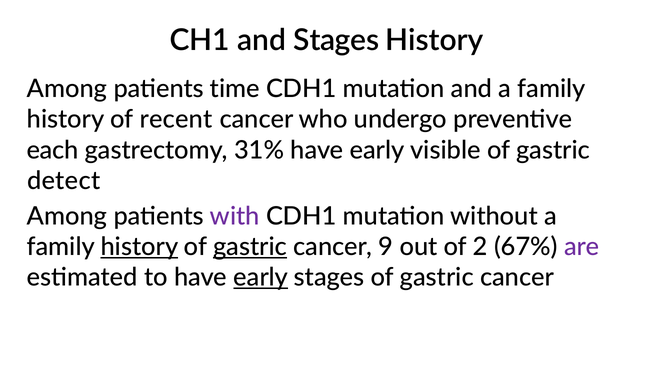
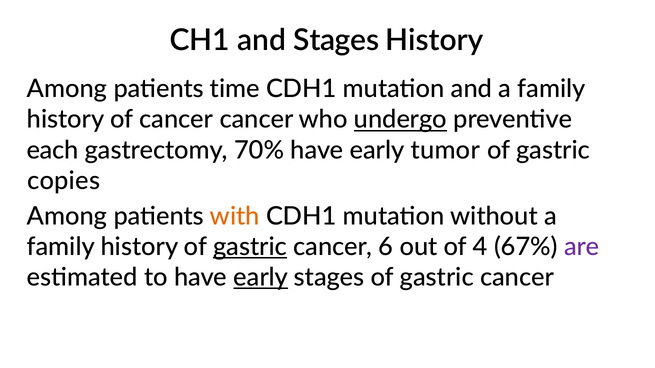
of recent: recent -> cancer
undergo underline: none -> present
31%: 31% -> 70%
visible: visible -> tumor
detect: detect -> copies
with colour: purple -> orange
history at (139, 247) underline: present -> none
9: 9 -> 6
2: 2 -> 4
